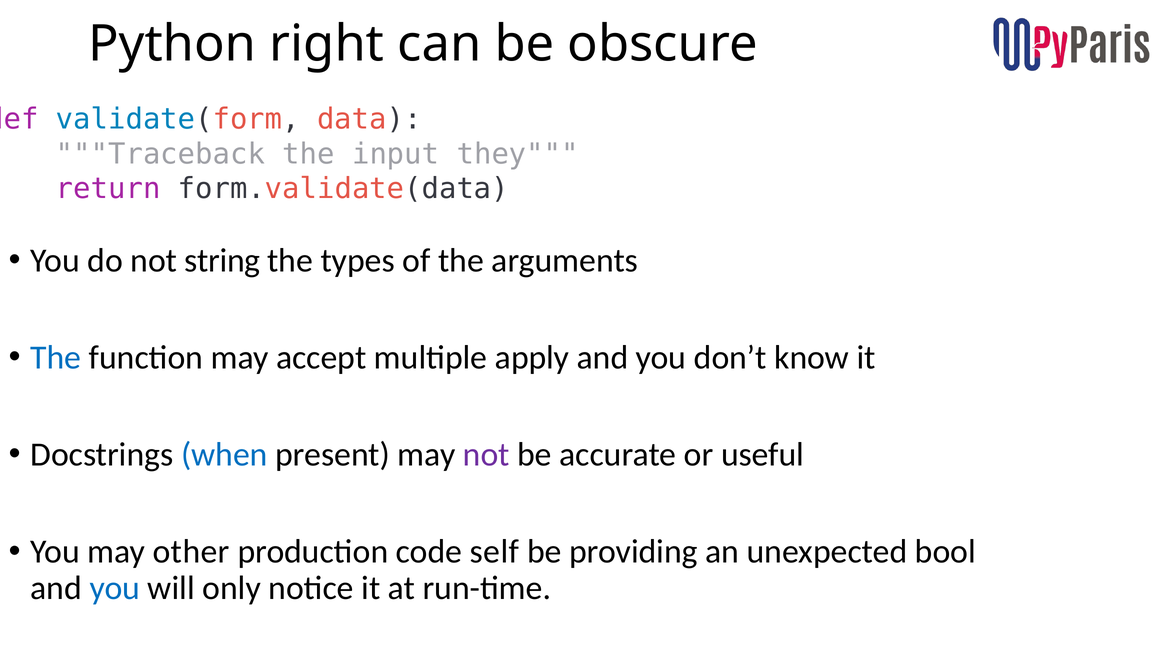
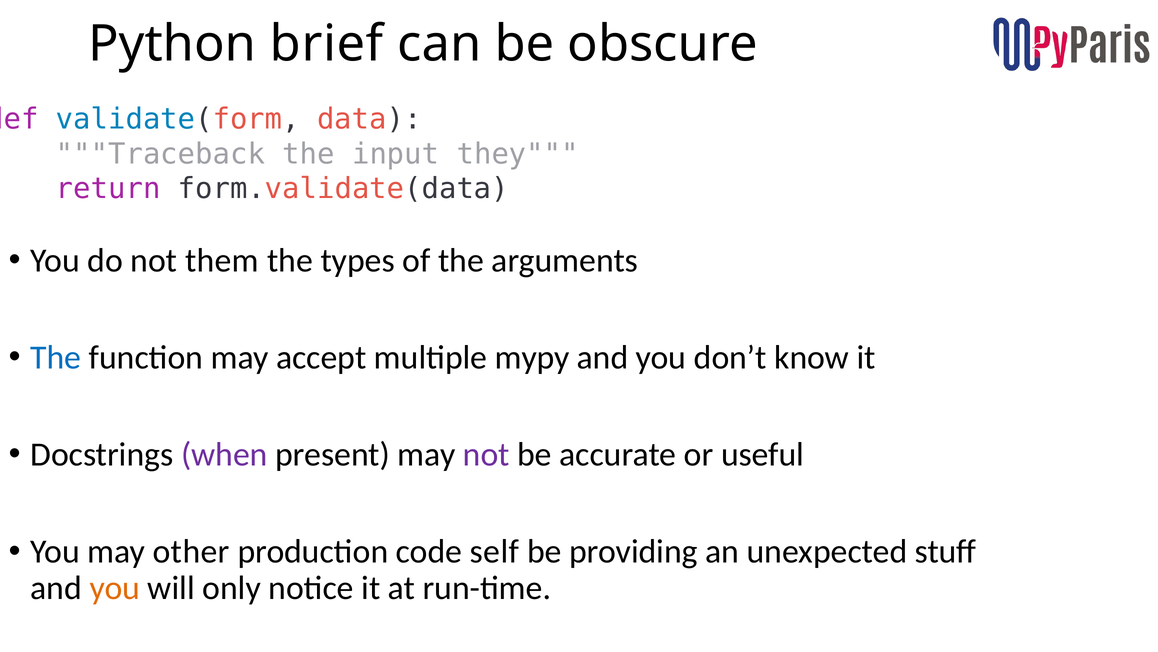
right: right -> brief
string: string -> them
apply: apply -> mypy
when colour: blue -> purple
bool: bool -> stuff
you at (115, 588) colour: blue -> orange
